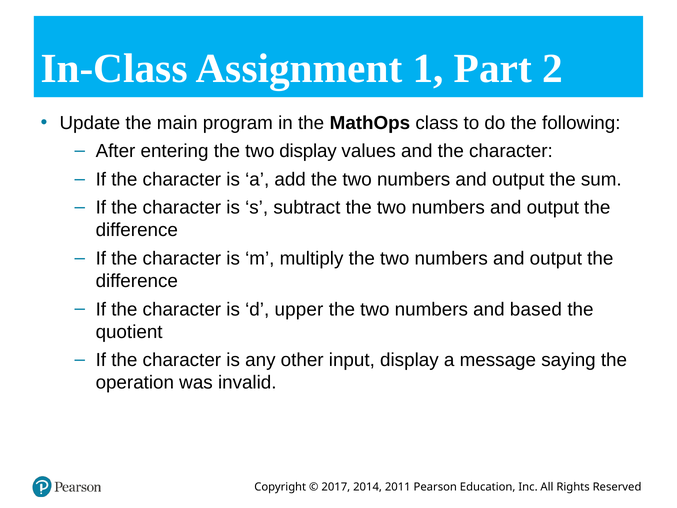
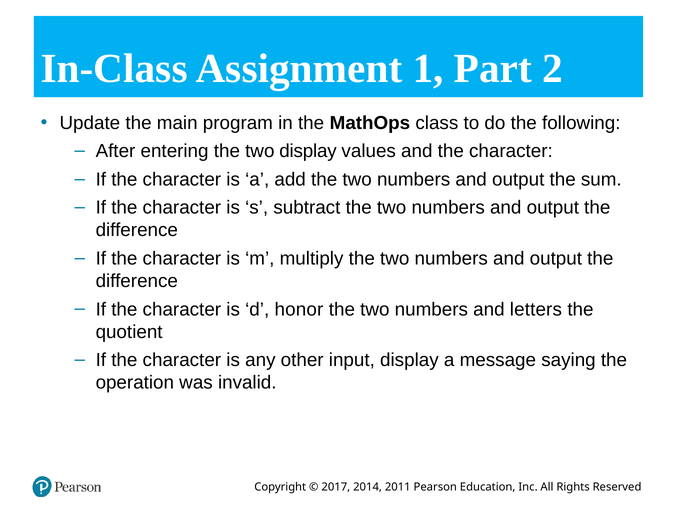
upper: upper -> honor
based: based -> letters
